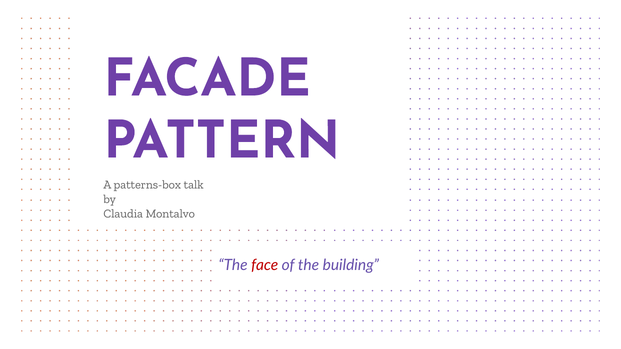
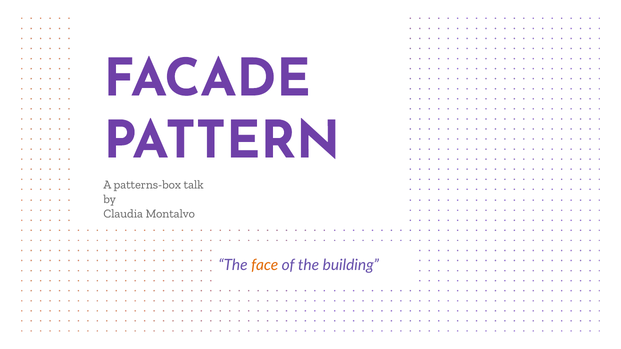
face colour: red -> orange
